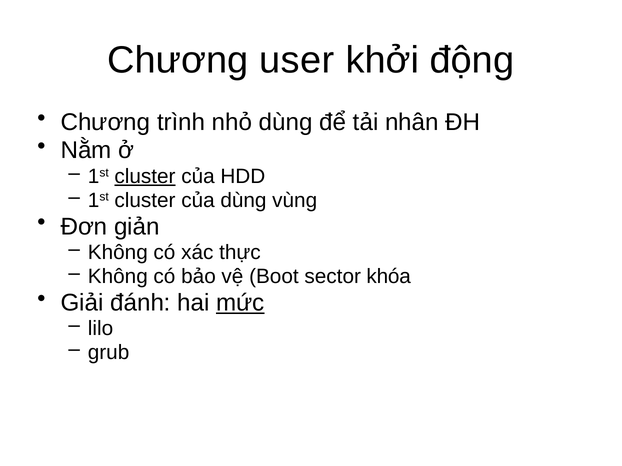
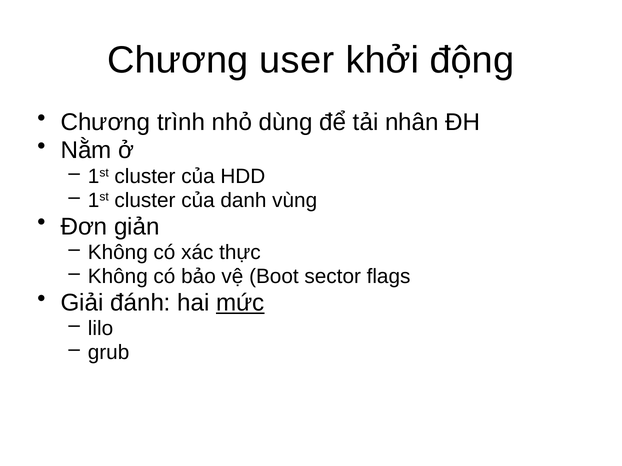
cluster at (145, 176) underline: present -> none
của dùng: dùng -> danh
khóa: khóa -> flags
